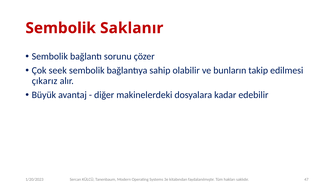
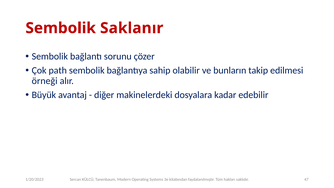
seek: seek -> path
çıkarız: çıkarız -> örneği
